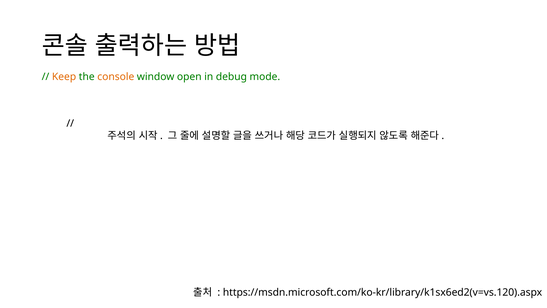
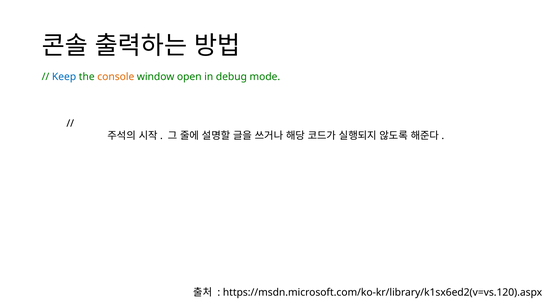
Keep colour: orange -> blue
